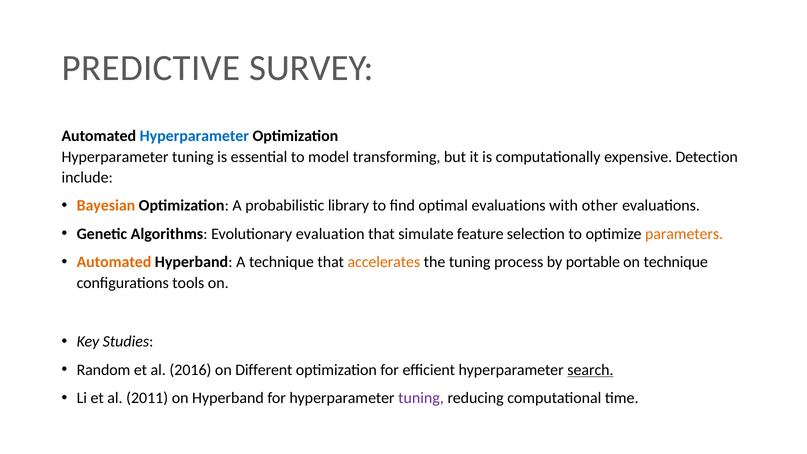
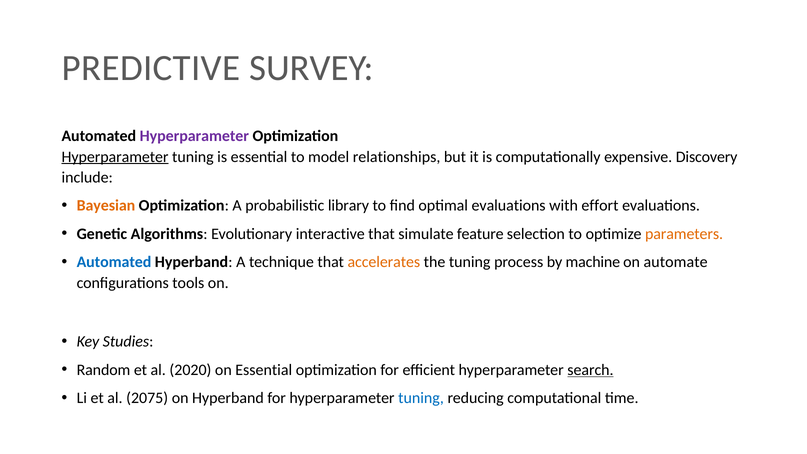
Hyperparameter at (194, 136) colour: blue -> purple
Hyperparameter at (115, 157) underline: none -> present
transforming: transforming -> relationships
Detection: Detection -> Discovery
other: other -> effort
evaluation: evaluation -> interactive
Automated at (114, 262) colour: orange -> blue
portable: portable -> machine
on technique: technique -> automate
2016: 2016 -> 2020
on Different: Different -> Essential
2011: 2011 -> 2075
tuning at (421, 398) colour: purple -> blue
